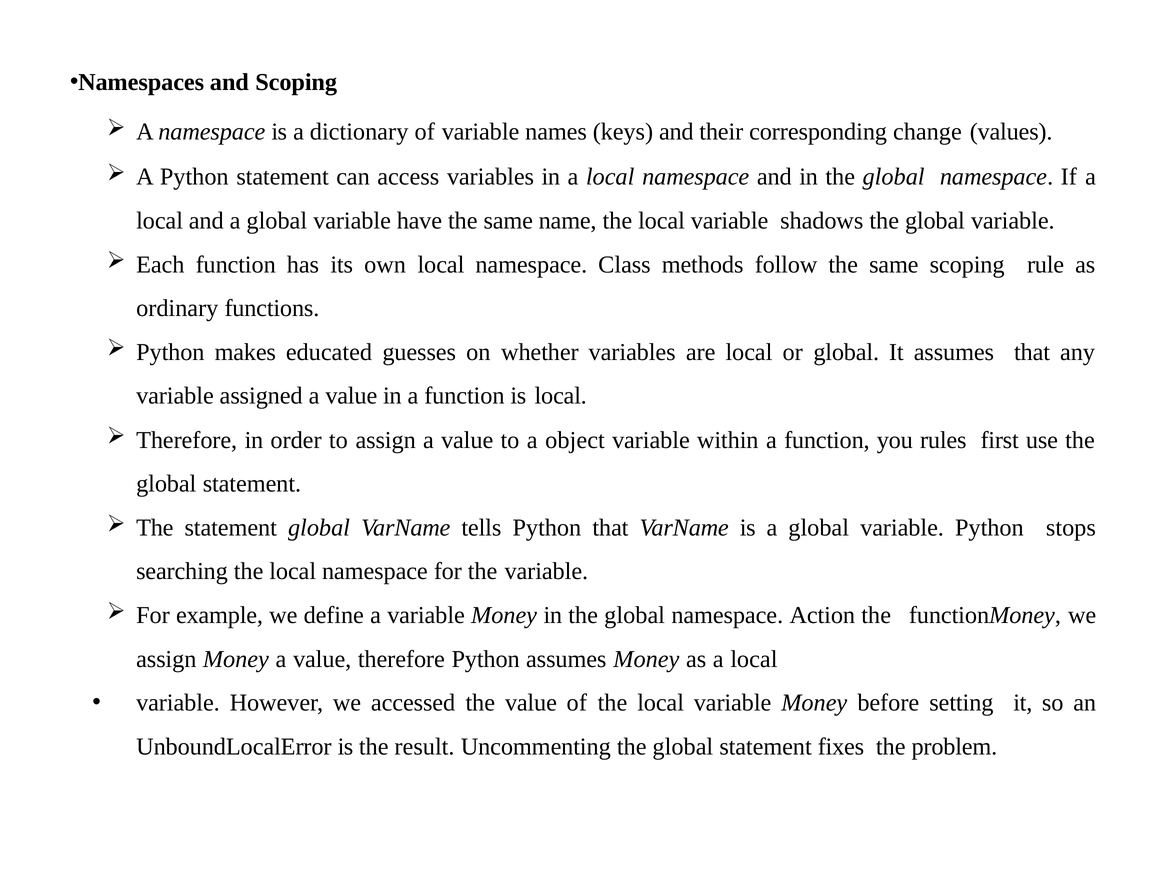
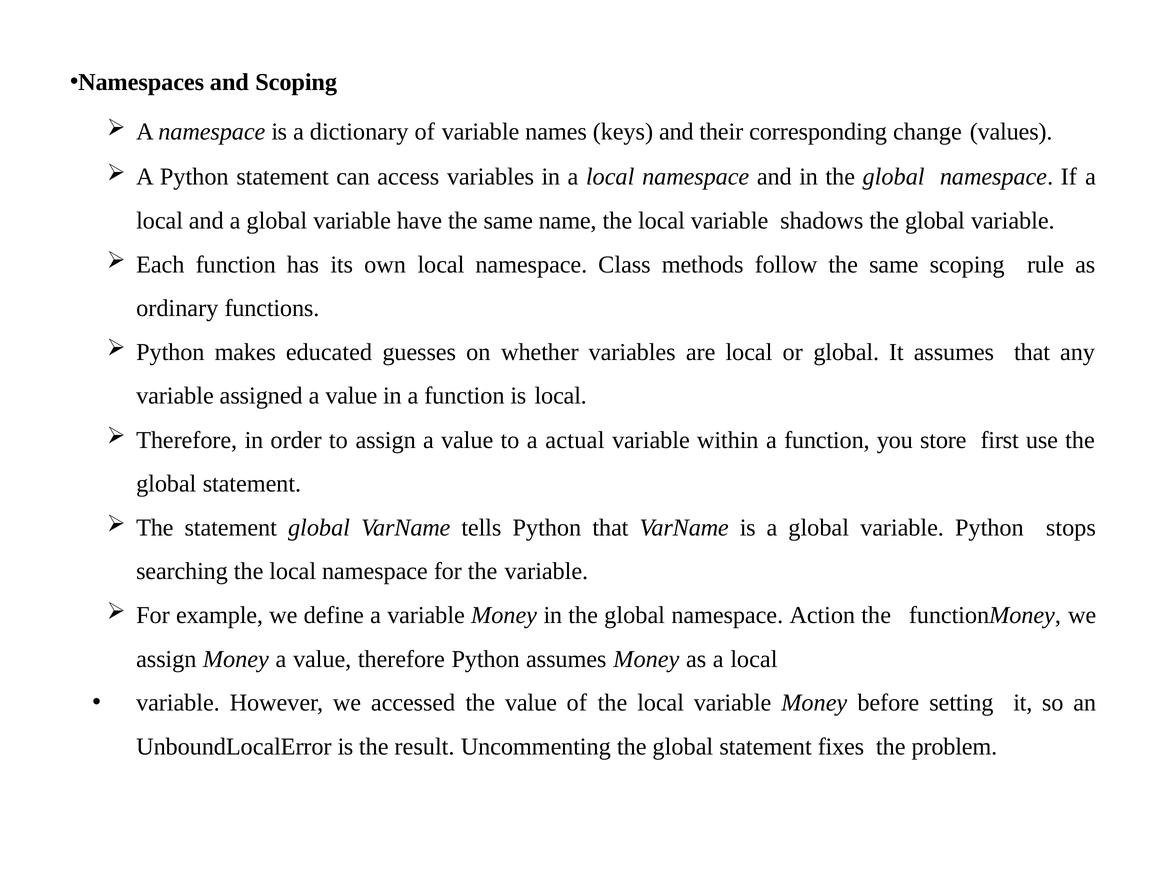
object: object -> actual
rules: rules -> store
